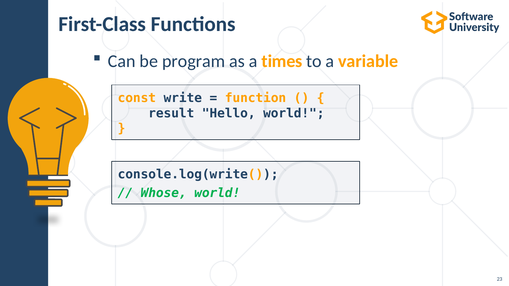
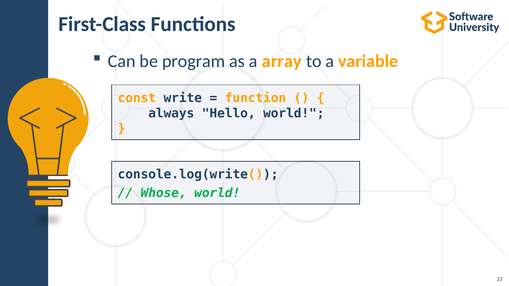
times: times -> array
result: result -> always
